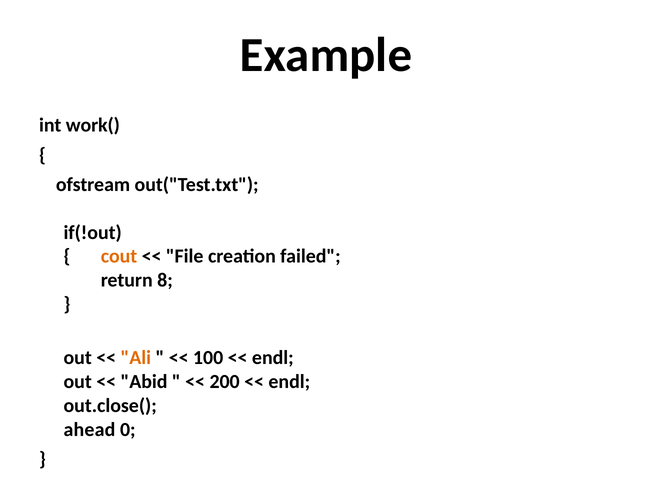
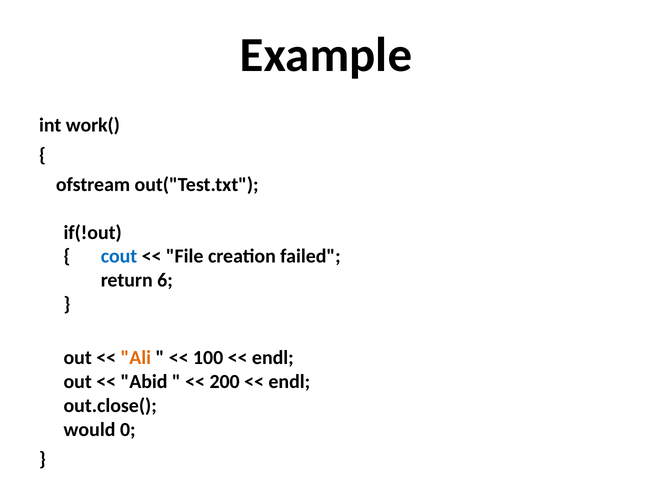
cout colour: orange -> blue
8: 8 -> 6
ahead: ahead -> would
